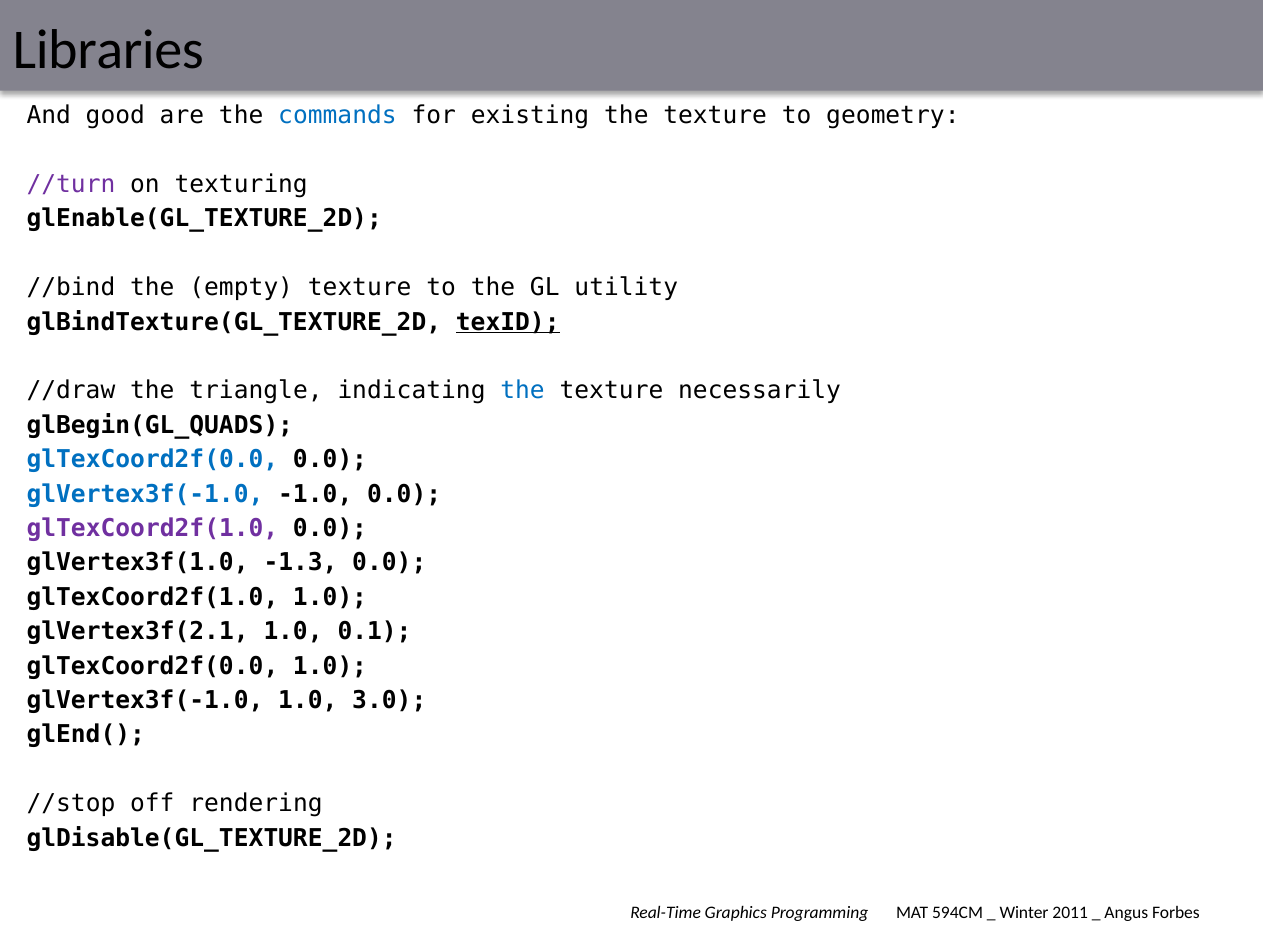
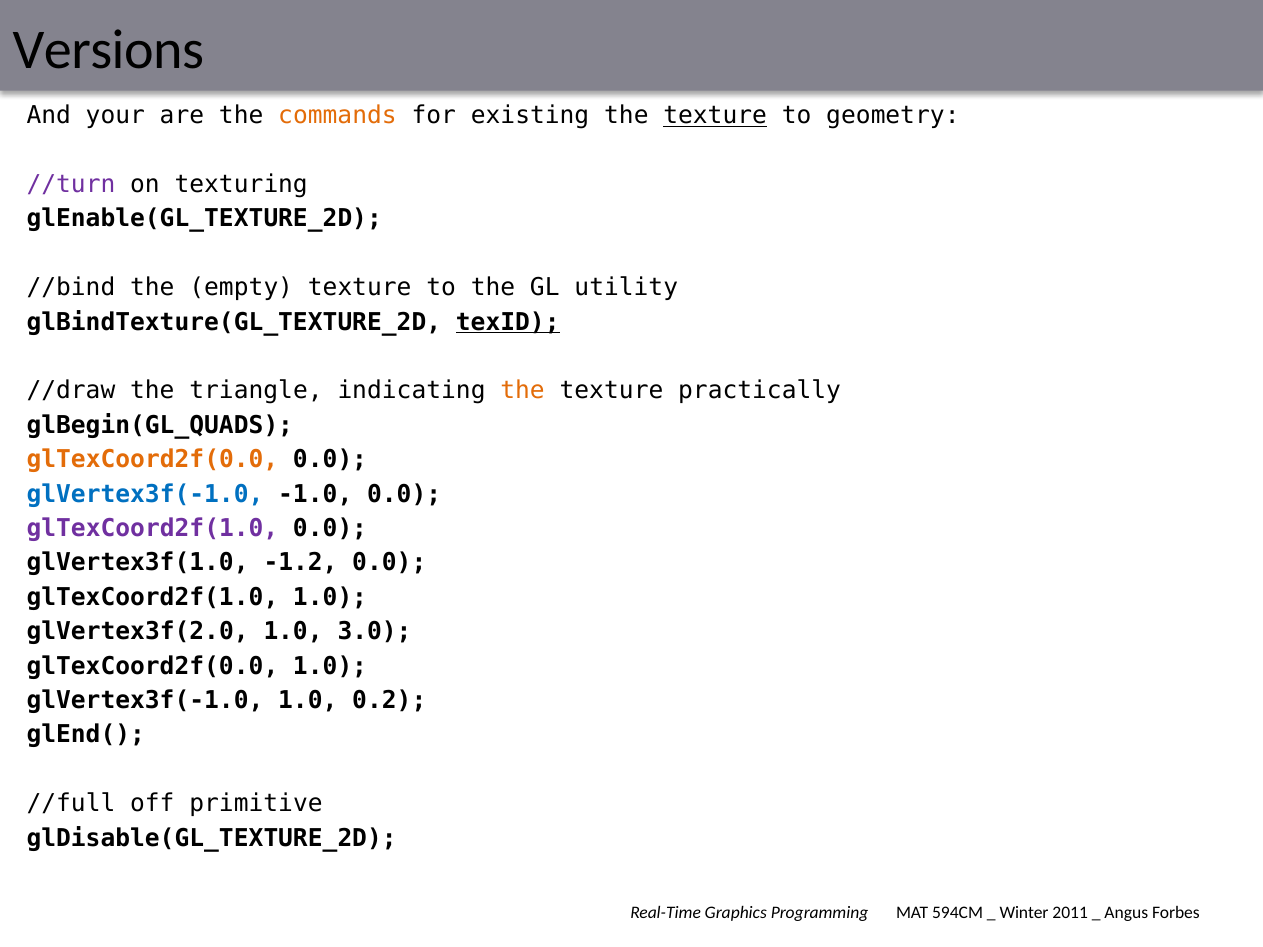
Libraries: Libraries -> Versions
good: good -> your
commands colour: blue -> orange
texture at (715, 116) underline: none -> present
the at (523, 391) colour: blue -> orange
necessarily: necessarily -> practically
glTexCoord2f(0.0 at (152, 460) colour: blue -> orange
-1.3: -1.3 -> -1.2
glVertex3f(2.1: glVertex3f(2.1 -> glVertex3f(2.0
0.1: 0.1 -> 3.0
3.0: 3.0 -> 0.2
//stop: //stop -> //full
rendering: rendering -> primitive
